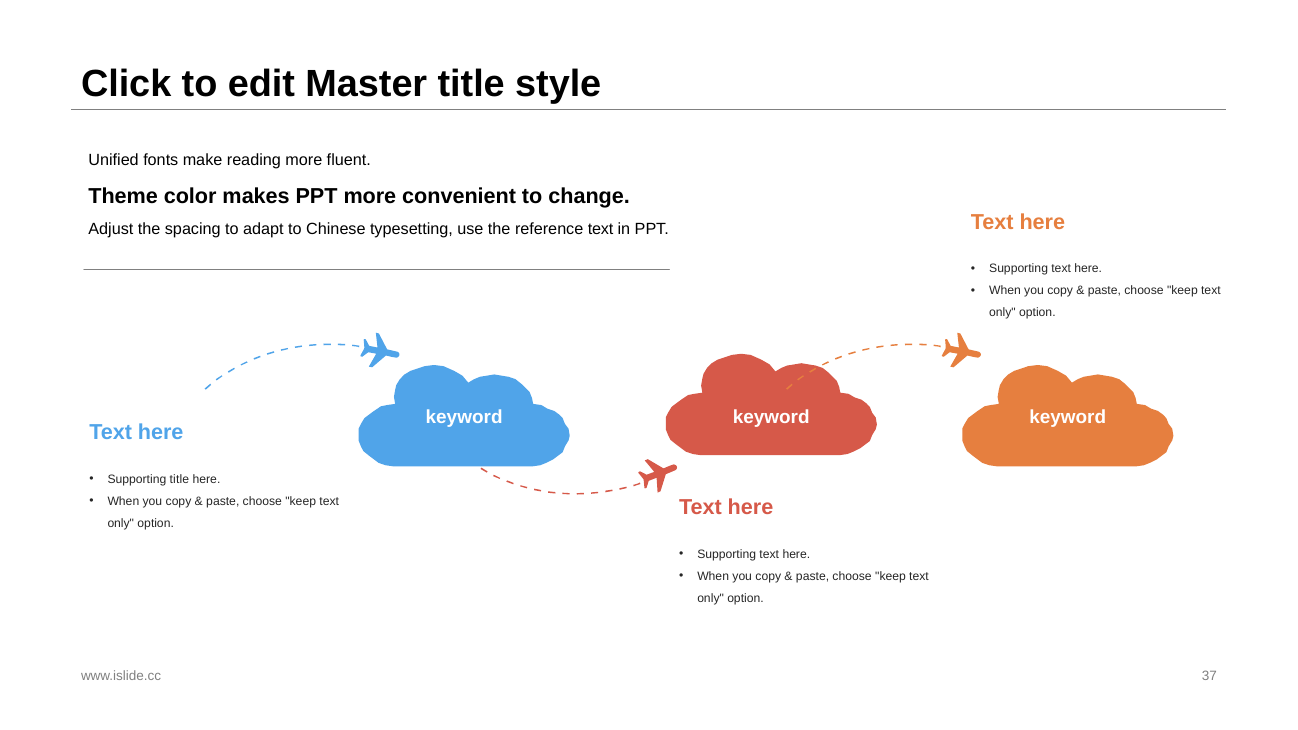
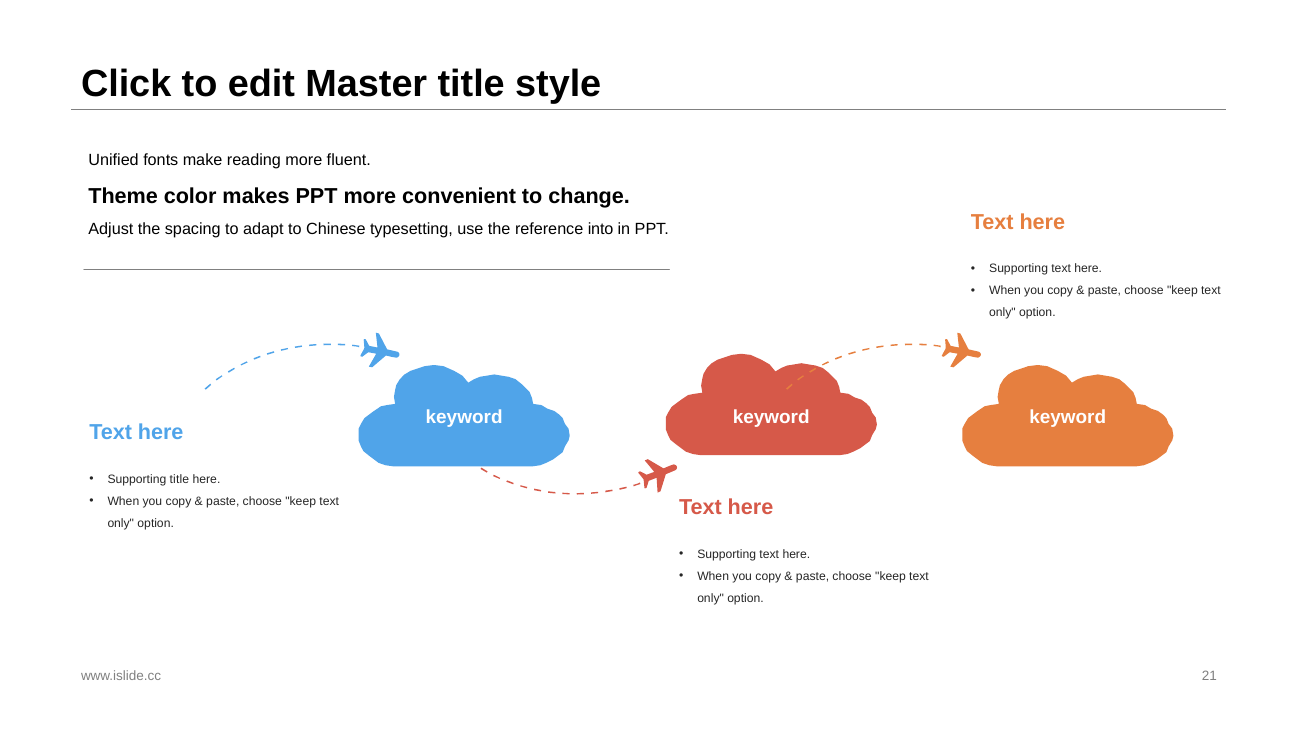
reference text: text -> into
37: 37 -> 21
